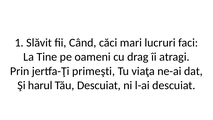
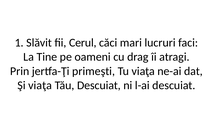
Când: Când -> Cerul
Şi harul: harul -> viaţa
